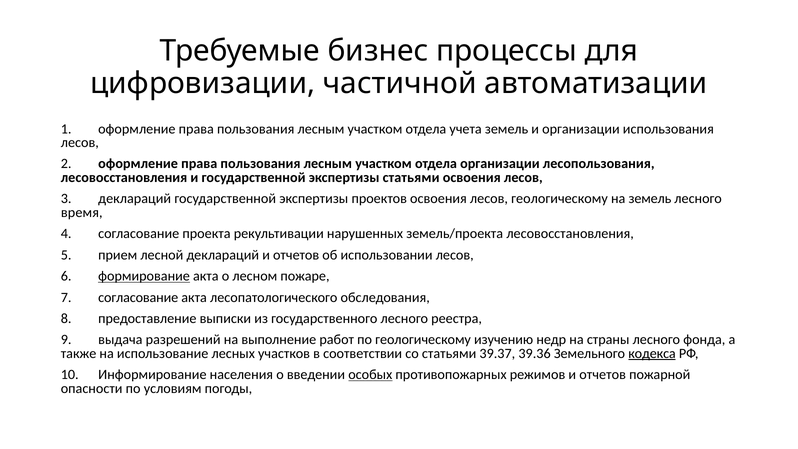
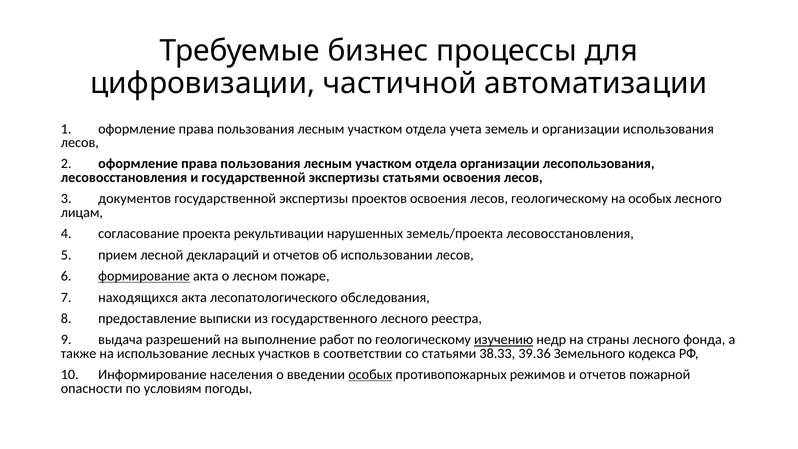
3 деклараций: деклараций -> документов
на земель: земель -> особых
время: время -> лицам
7 согласование: согласование -> находящихся
изучению underline: none -> present
39.37: 39.37 -> 38.33
кодекса underline: present -> none
